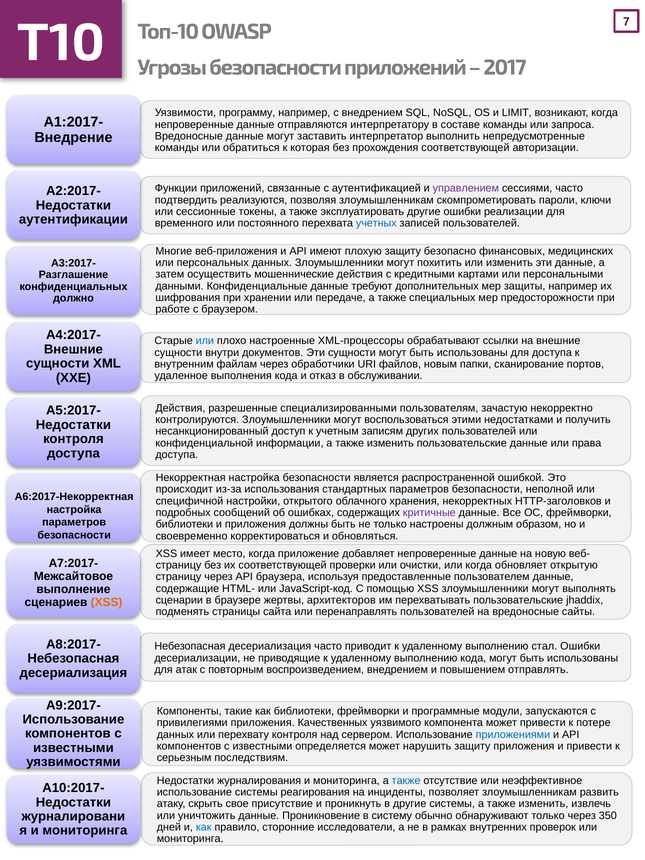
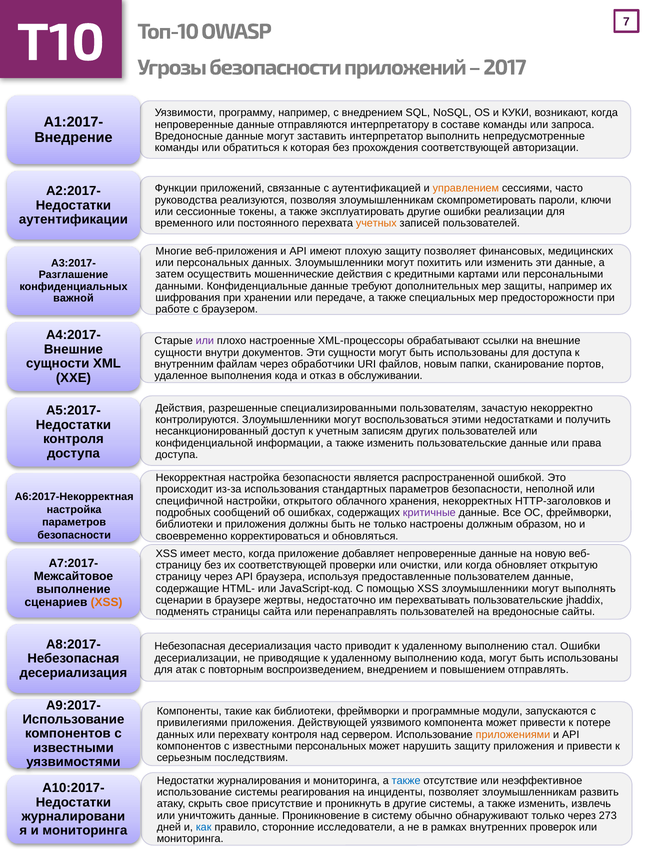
LIMIT: LIMIT -> КУКИ
управлением colour: purple -> orange
подтвердить: подтвердить -> руководства
учетных colour: blue -> orange
защиту безопасно: безопасно -> позволяет
должно: должно -> важной
или at (205, 341) colour: blue -> purple
архитекторов: архитекторов -> недостаточно
Качественных: Качественных -> Действующей
приложениями colour: blue -> orange
известными определяется: определяется -> персональных
350: 350 -> 273
